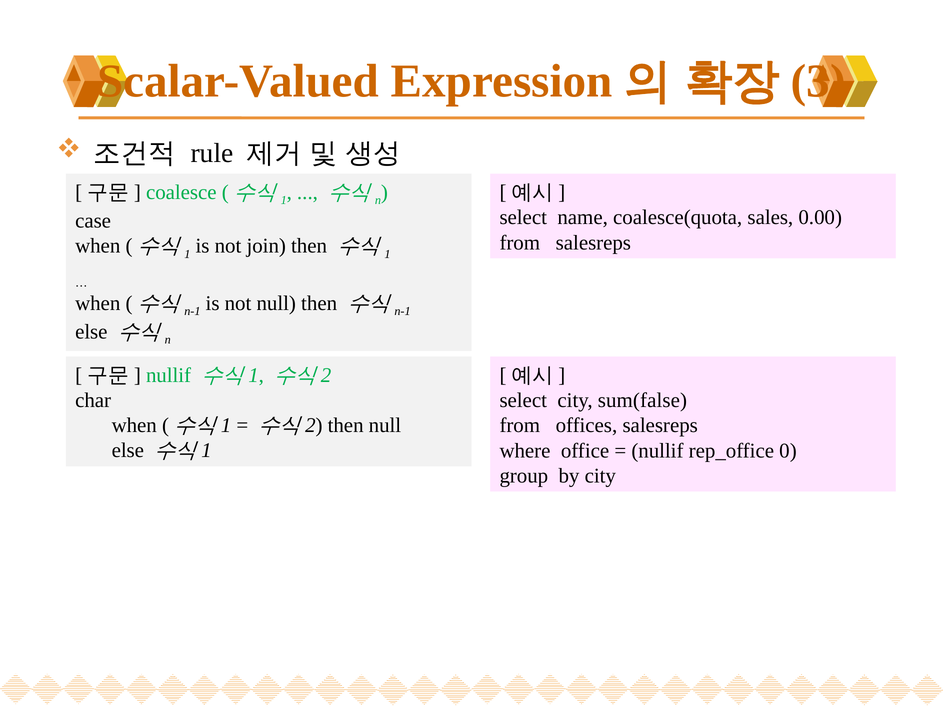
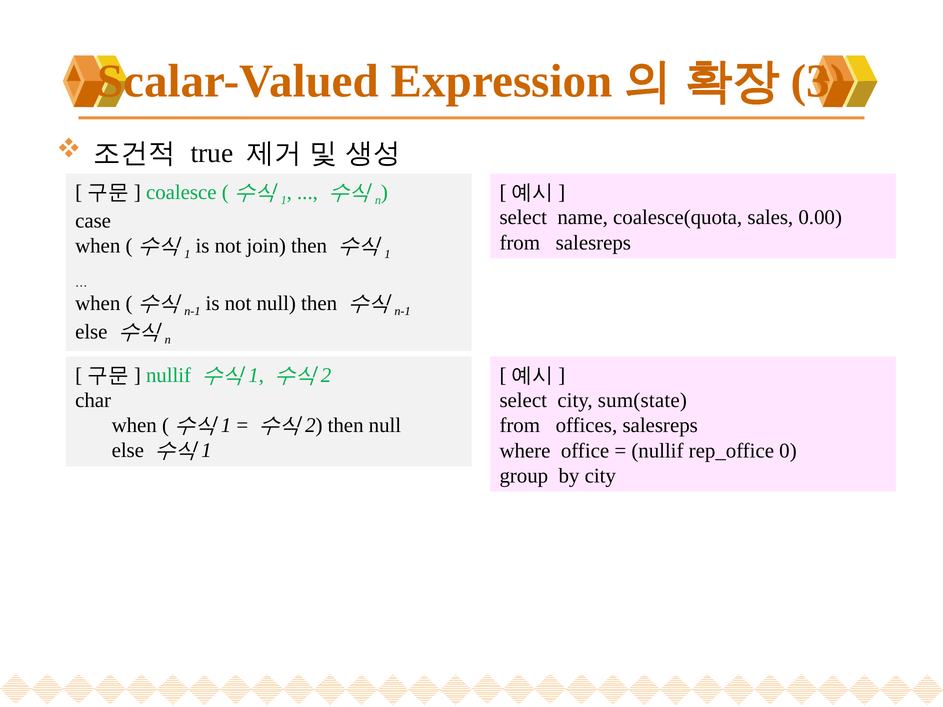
rule: rule -> true
sum(false: sum(false -> sum(state
